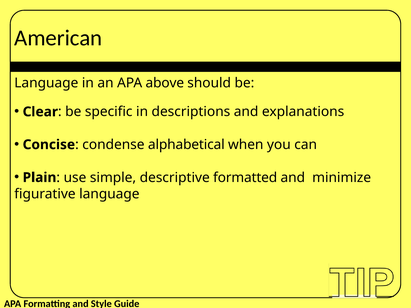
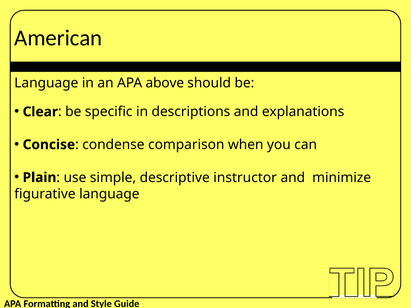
alphabetical: alphabetical -> comparison
formatted: formatted -> instructor
